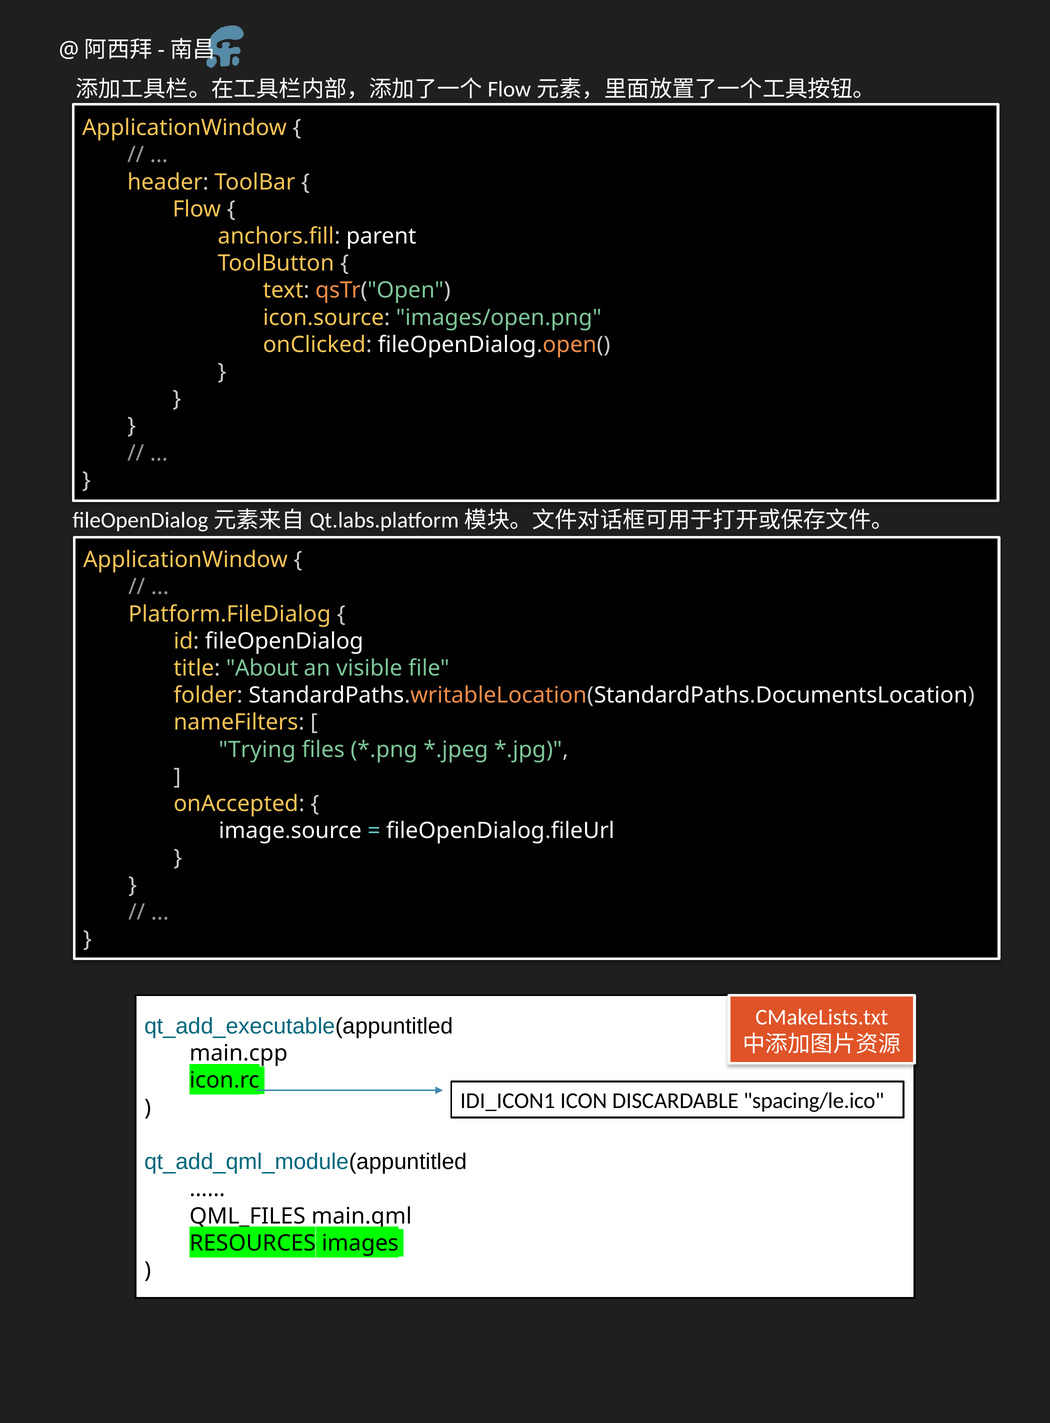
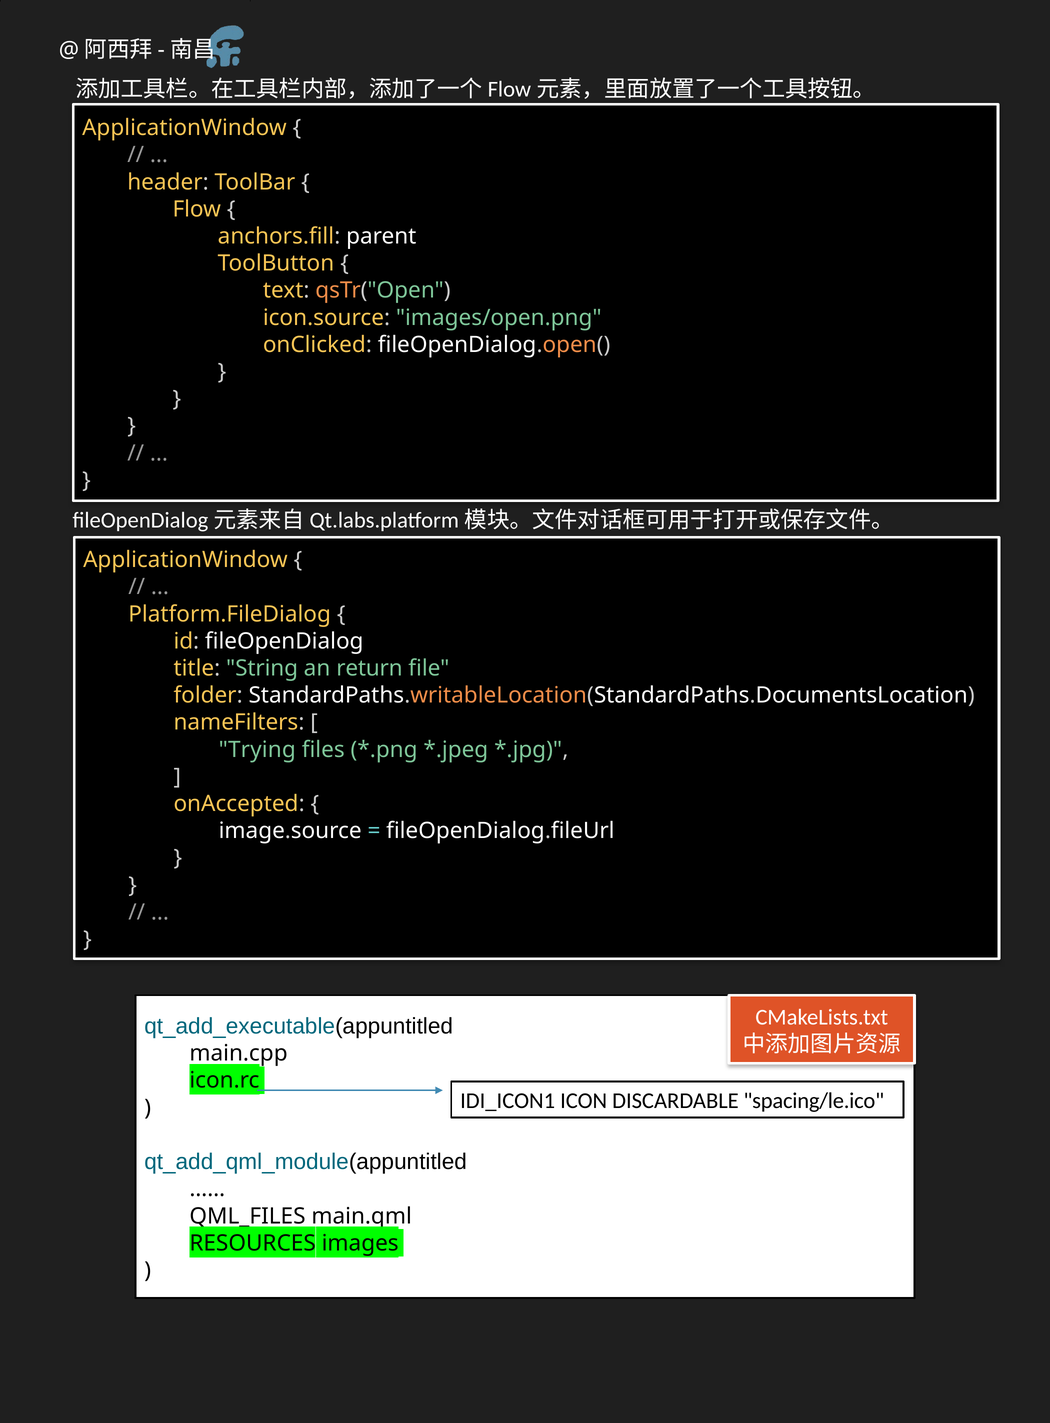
About: About -> String
visible: visible -> return
